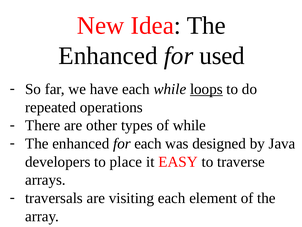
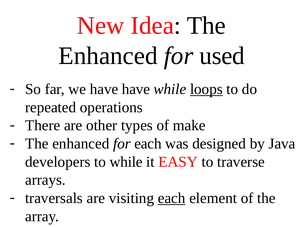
have each: each -> have
of while: while -> make
to place: place -> while
each at (172, 198) underline: none -> present
